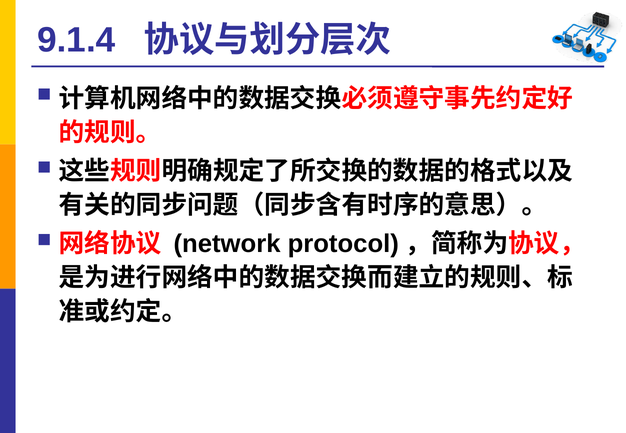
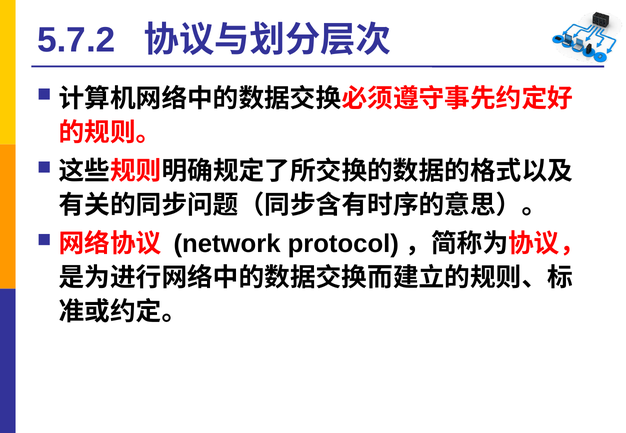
9.1.4: 9.1.4 -> 5.7.2
